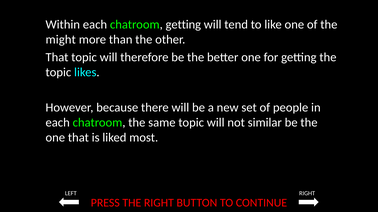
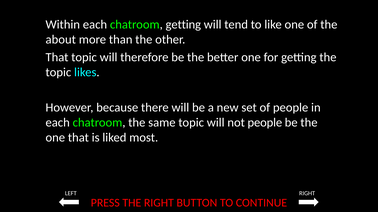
might: might -> about
not similar: similar -> people
